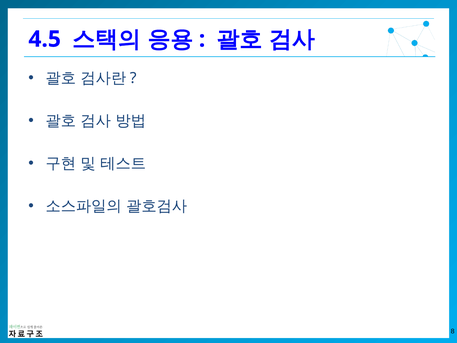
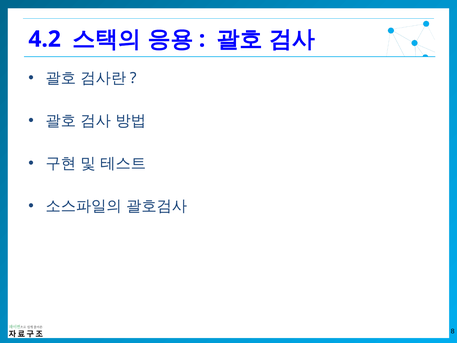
4.5: 4.5 -> 4.2
